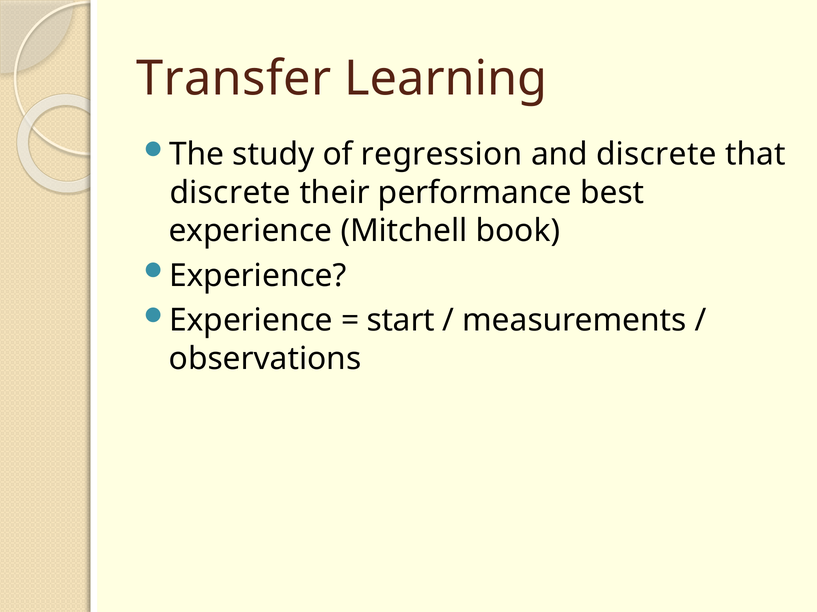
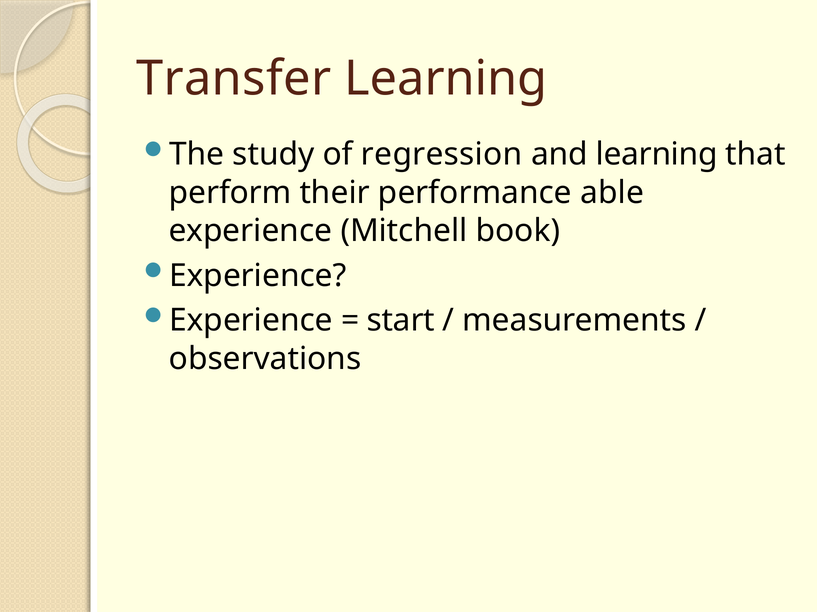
and discrete: discrete -> learning
discrete at (230, 193): discrete -> perform
best: best -> able
